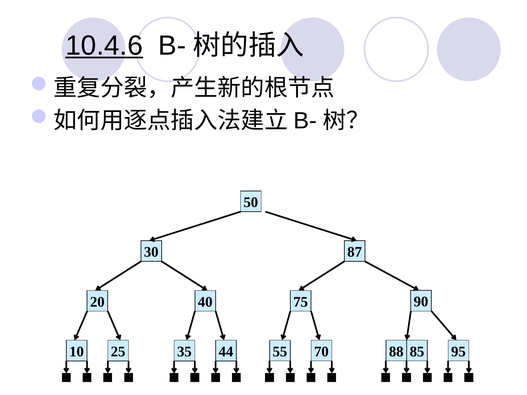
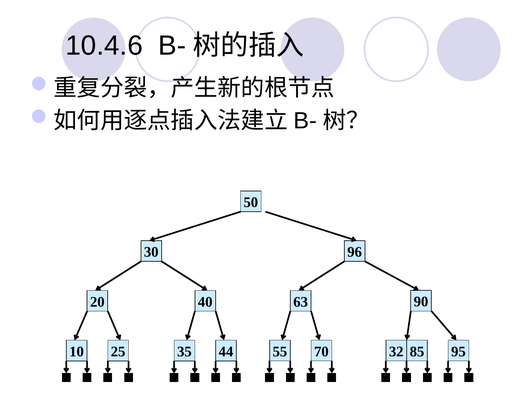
10.4.6 underline: present -> none
87: 87 -> 96
75: 75 -> 63
88: 88 -> 32
